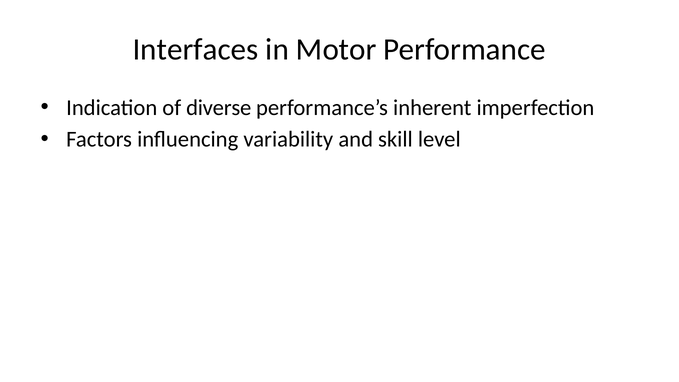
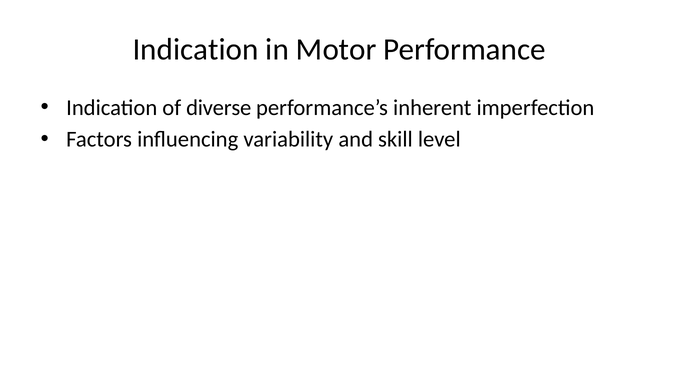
Interfaces at (196, 49): Interfaces -> Indication
